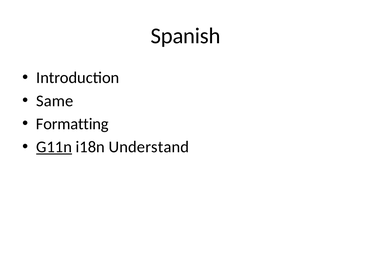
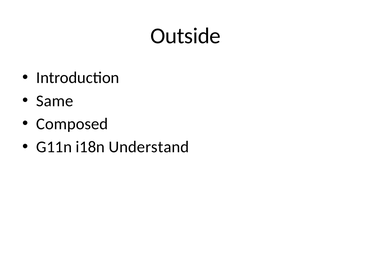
Spanish: Spanish -> Outside
Formatting: Formatting -> Composed
G11n underline: present -> none
